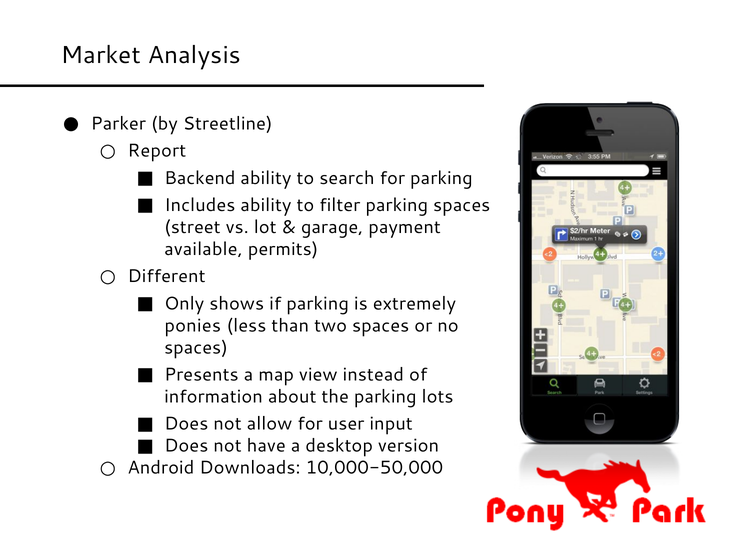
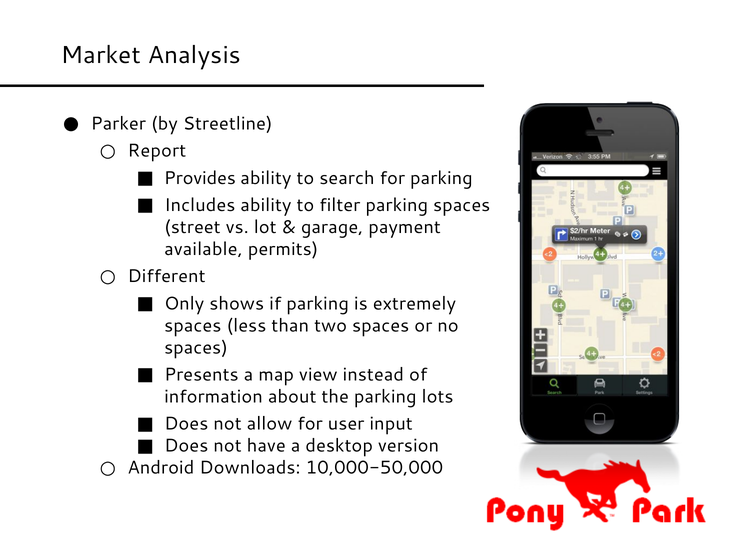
Backend: Backend -> Provides
ponies at (193, 326): ponies -> spaces
